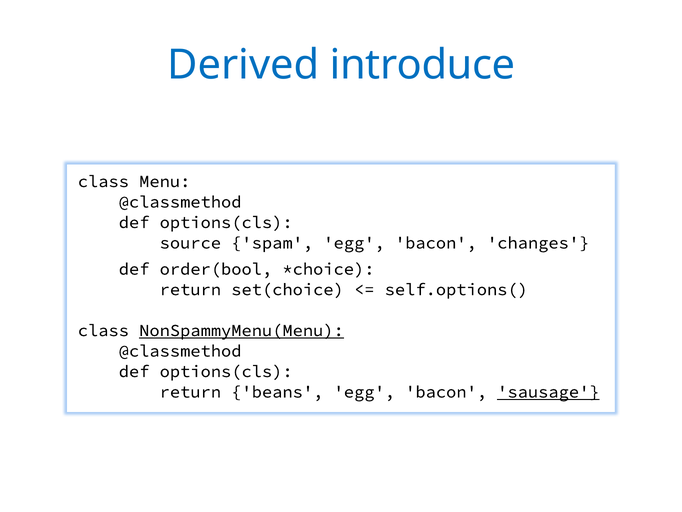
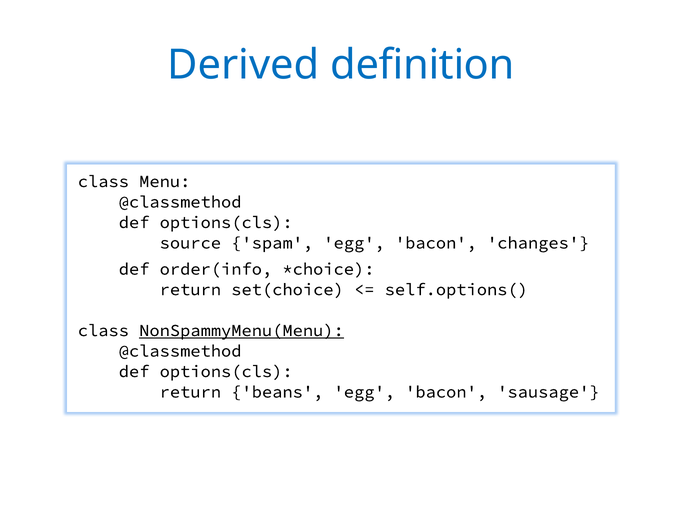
introduce: introduce -> definition
order(bool: order(bool -> order(info
sausage underline: present -> none
